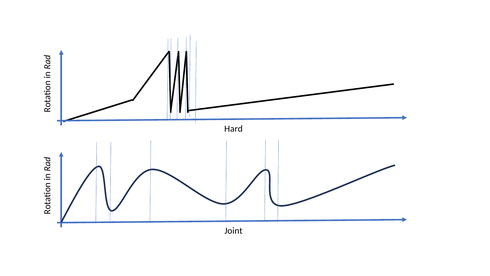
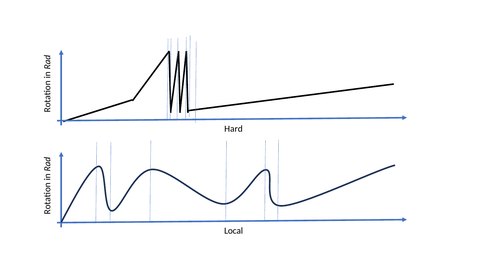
Joint: Joint -> Local
